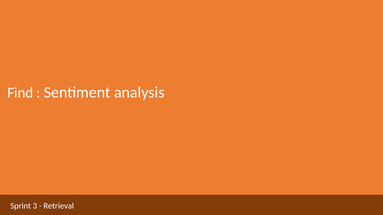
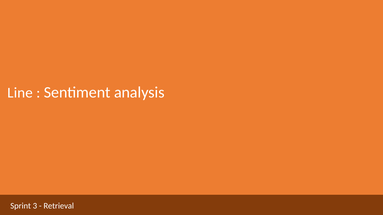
Find: Find -> Line
